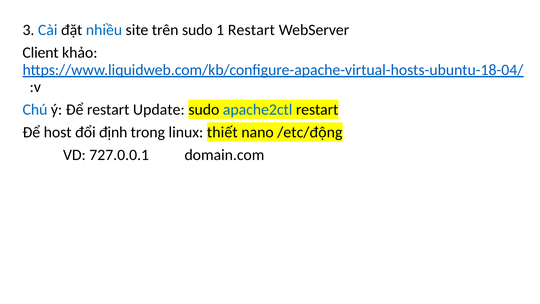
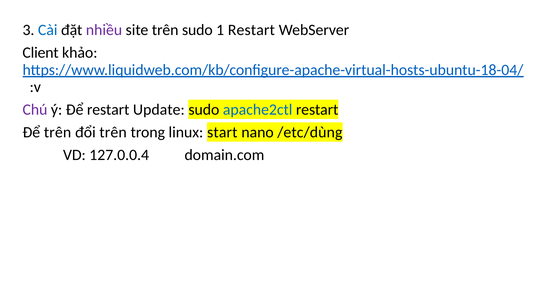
nhiều colour: blue -> purple
Chú colour: blue -> purple
Để host: host -> trên
đổi định: định -> trên
thiết: thiết -> start
/etc/động: /etc/động -> /etc/dùng
727.0.0.1: 727.0.0.1 -> 127.0.0.4
